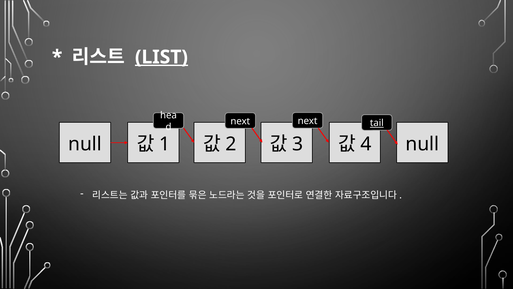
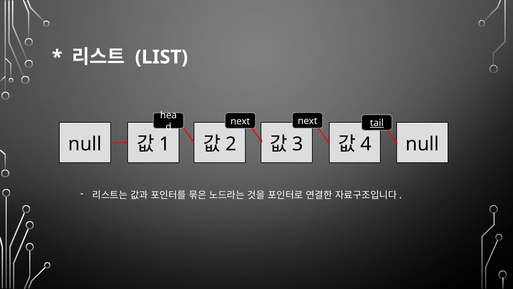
LIST underline: present -> none
